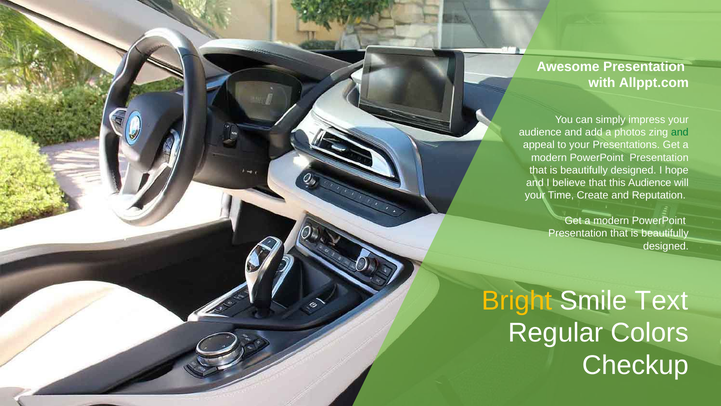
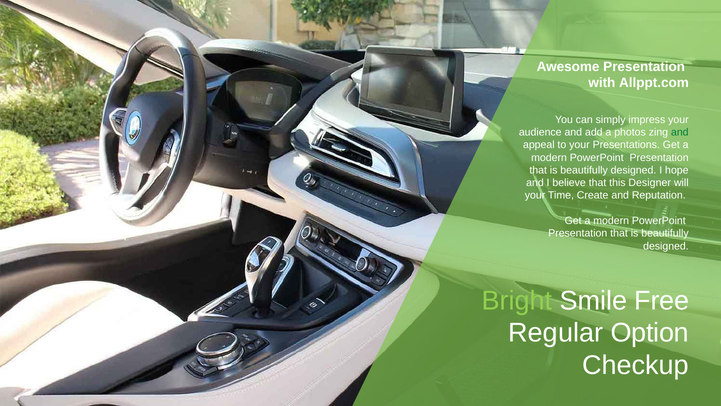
this Audience: Audience -> Designer
Bright colour: yellow -> light green
Text: Text -> Free
Colors: Colors -> Option
